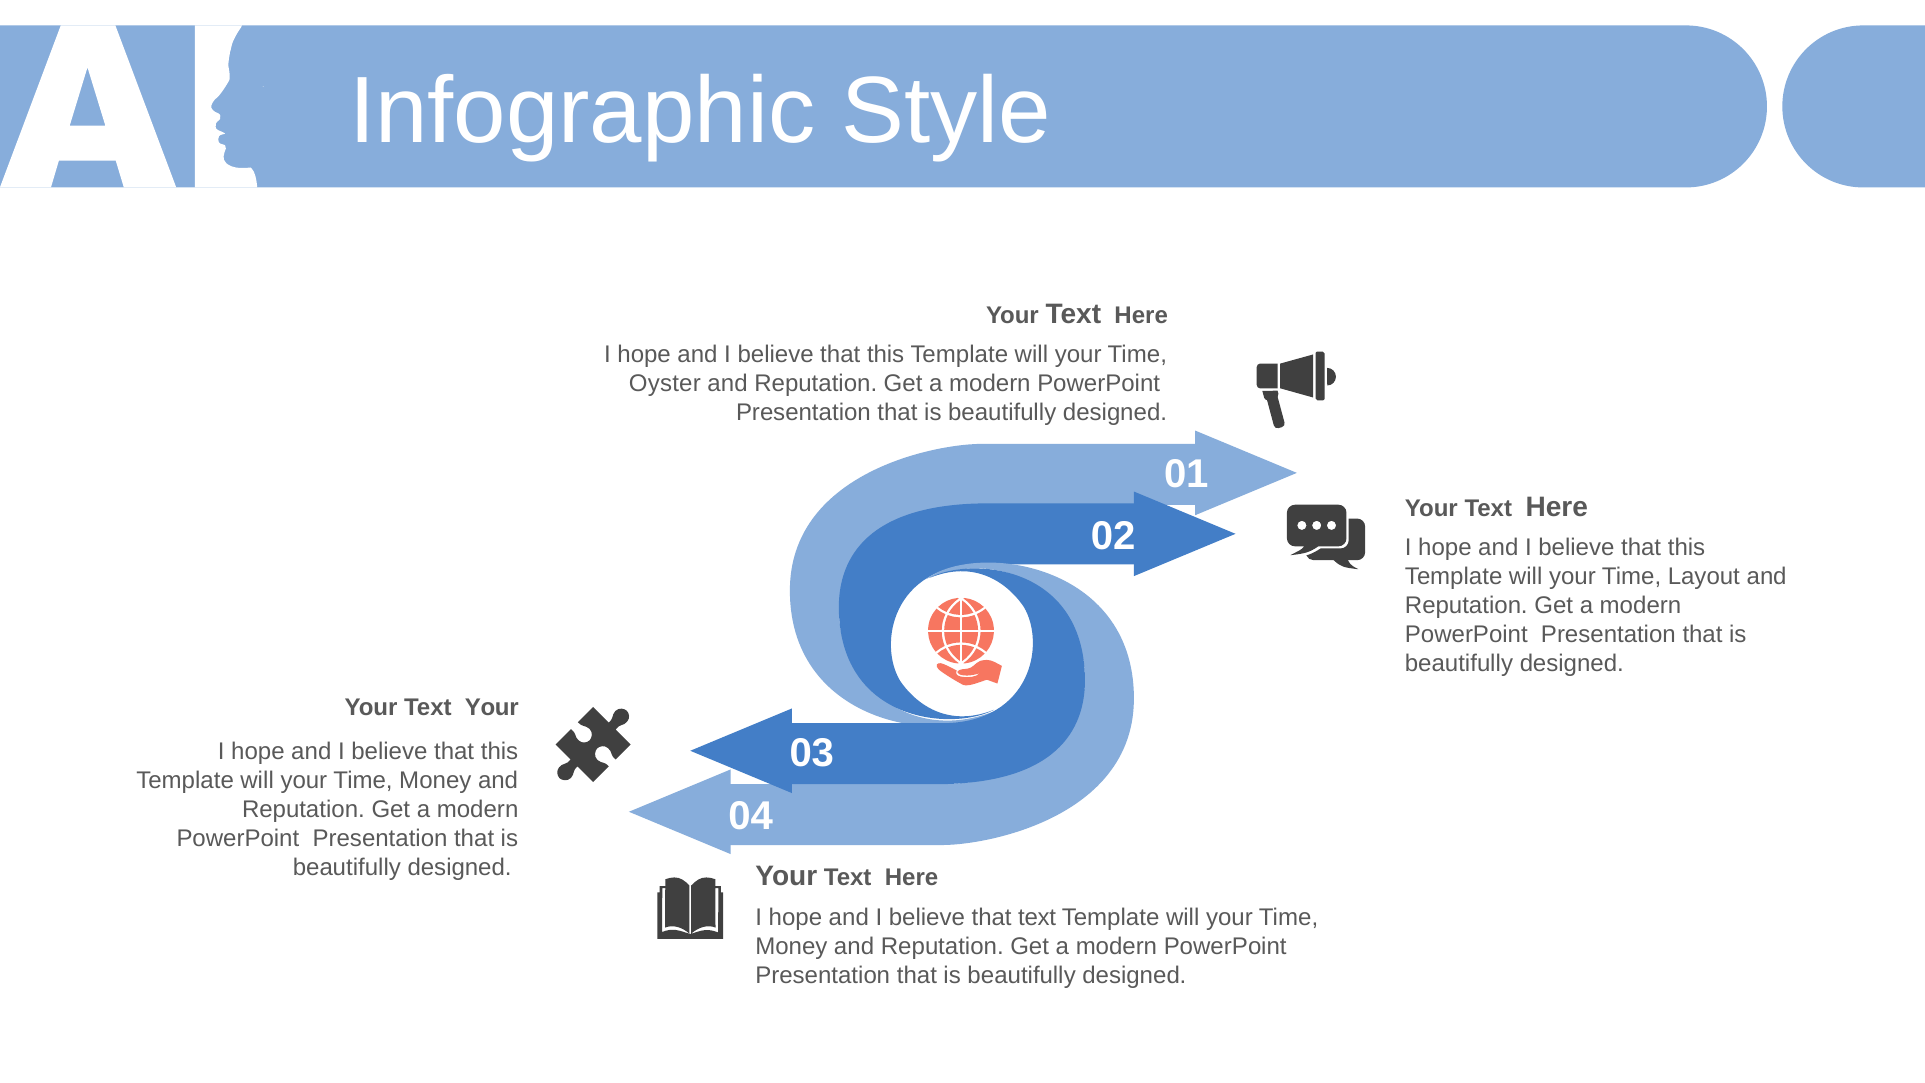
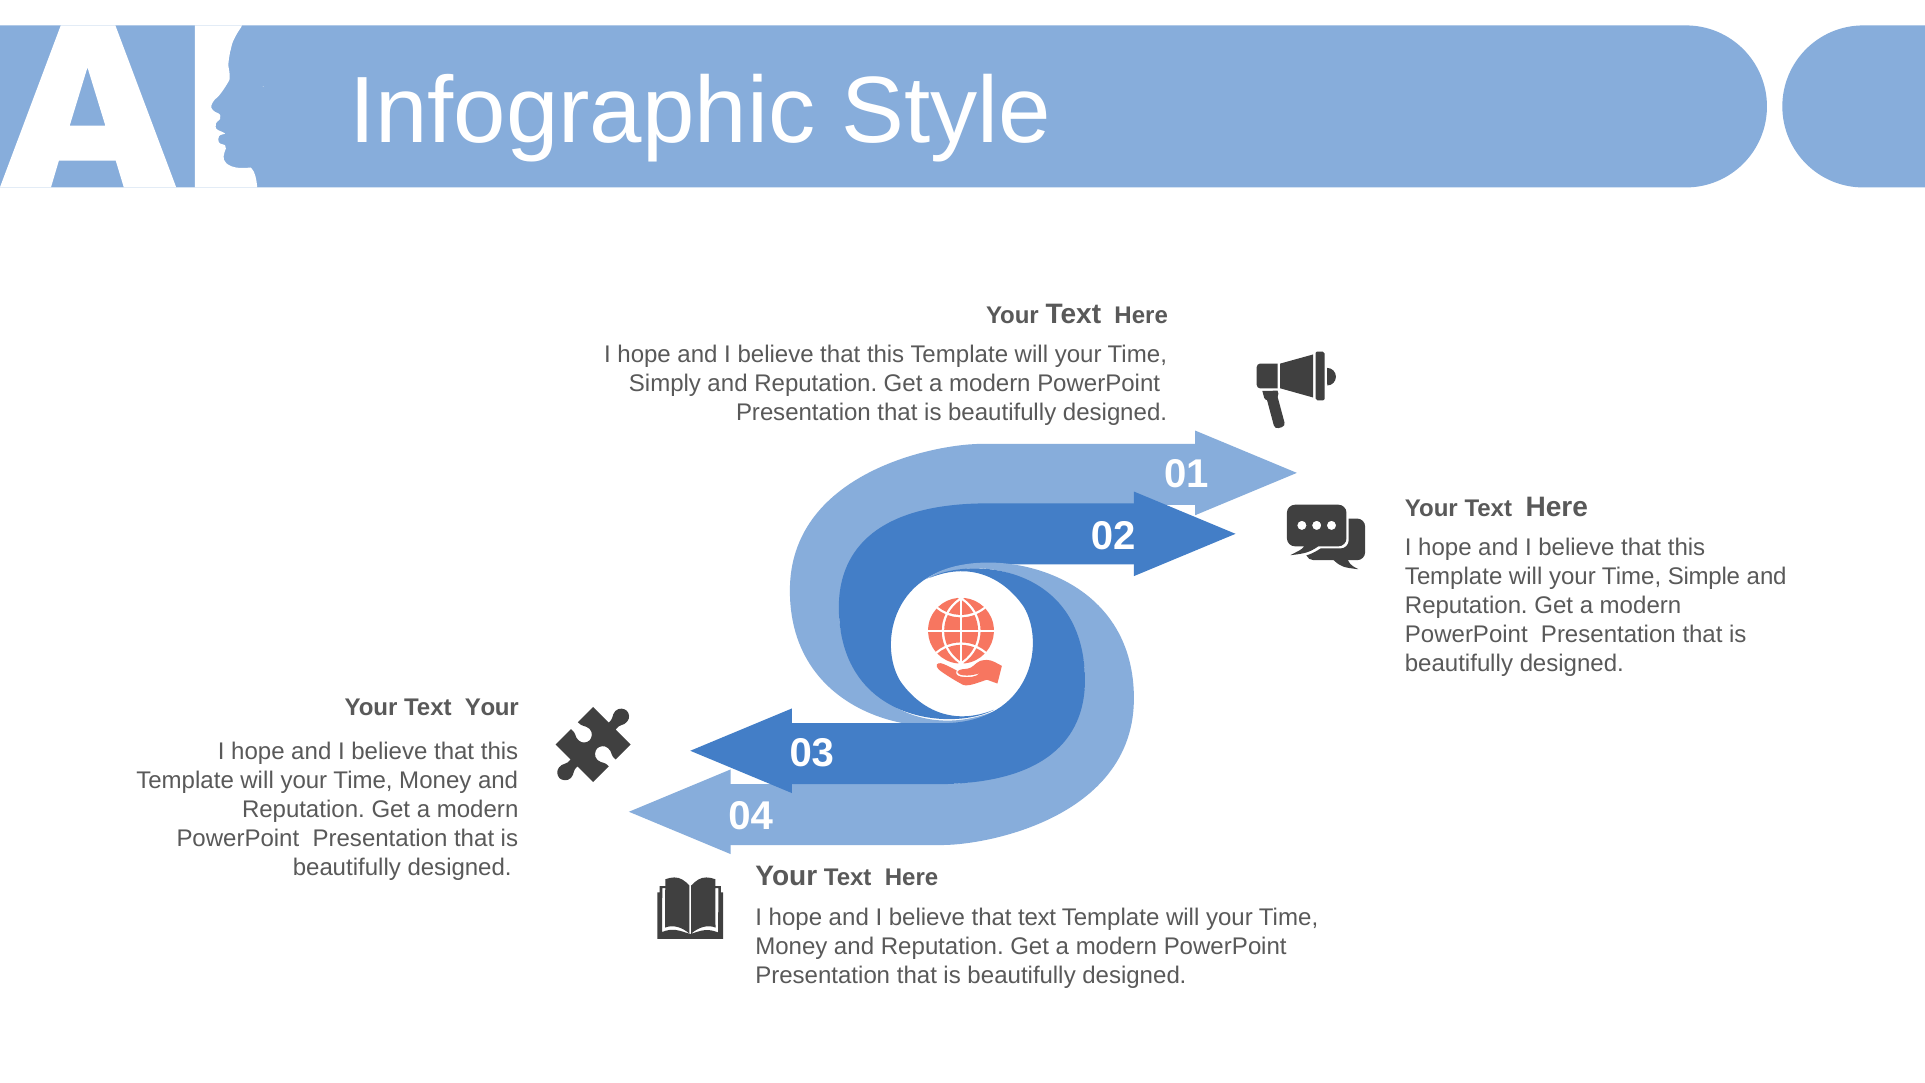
Oyster: Oyster -> Simply
Layout: Layout -> Simple
